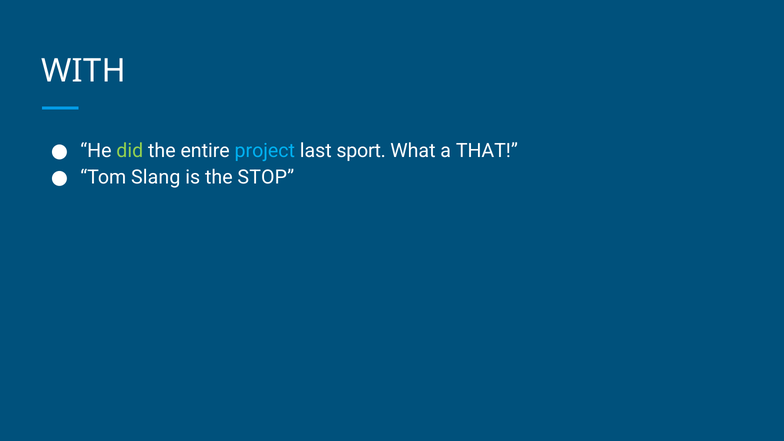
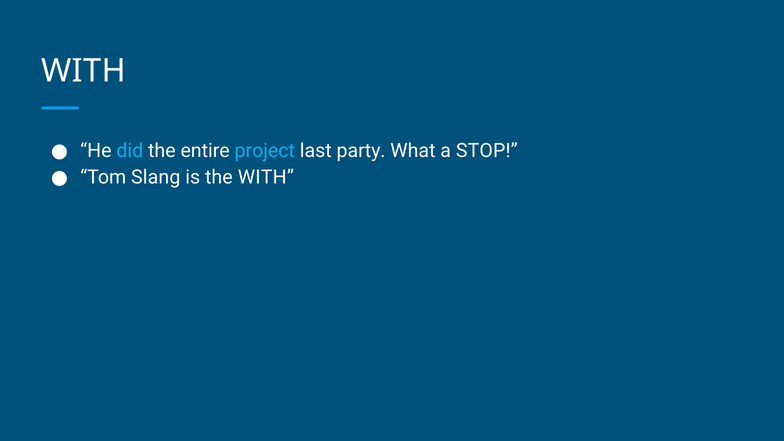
did colour: light green -> light blue
sport: sport -> party
THAT: THAT -> STOP
the STOP: STOP -> WITH
